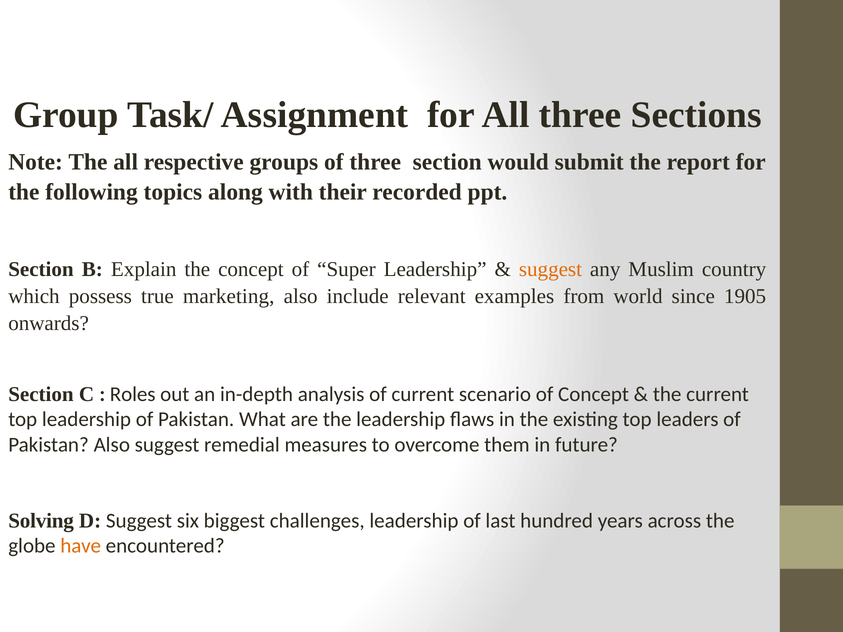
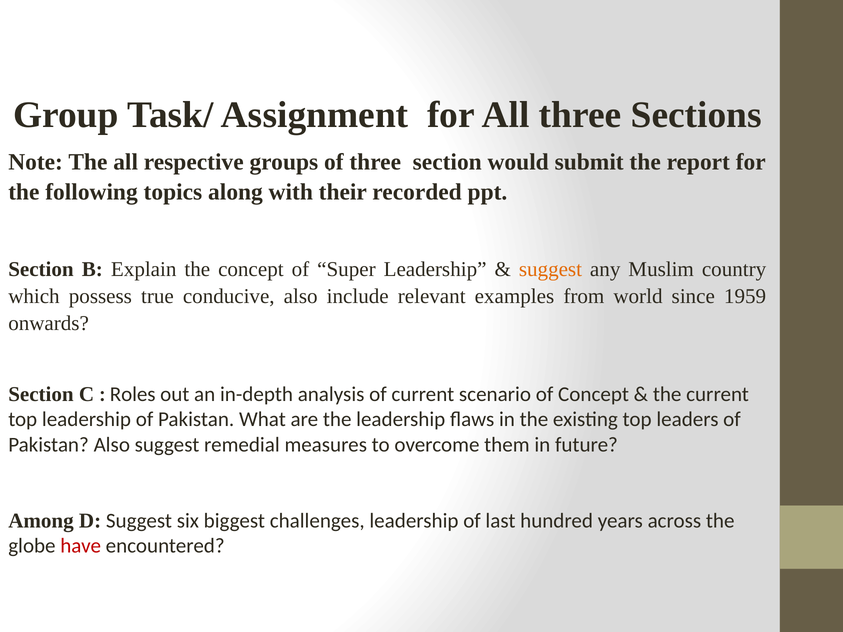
marketing: marketing -> conducive
1905: 1905 -> 1959
Solving: Solving -> Among
have colour: orange -> red
